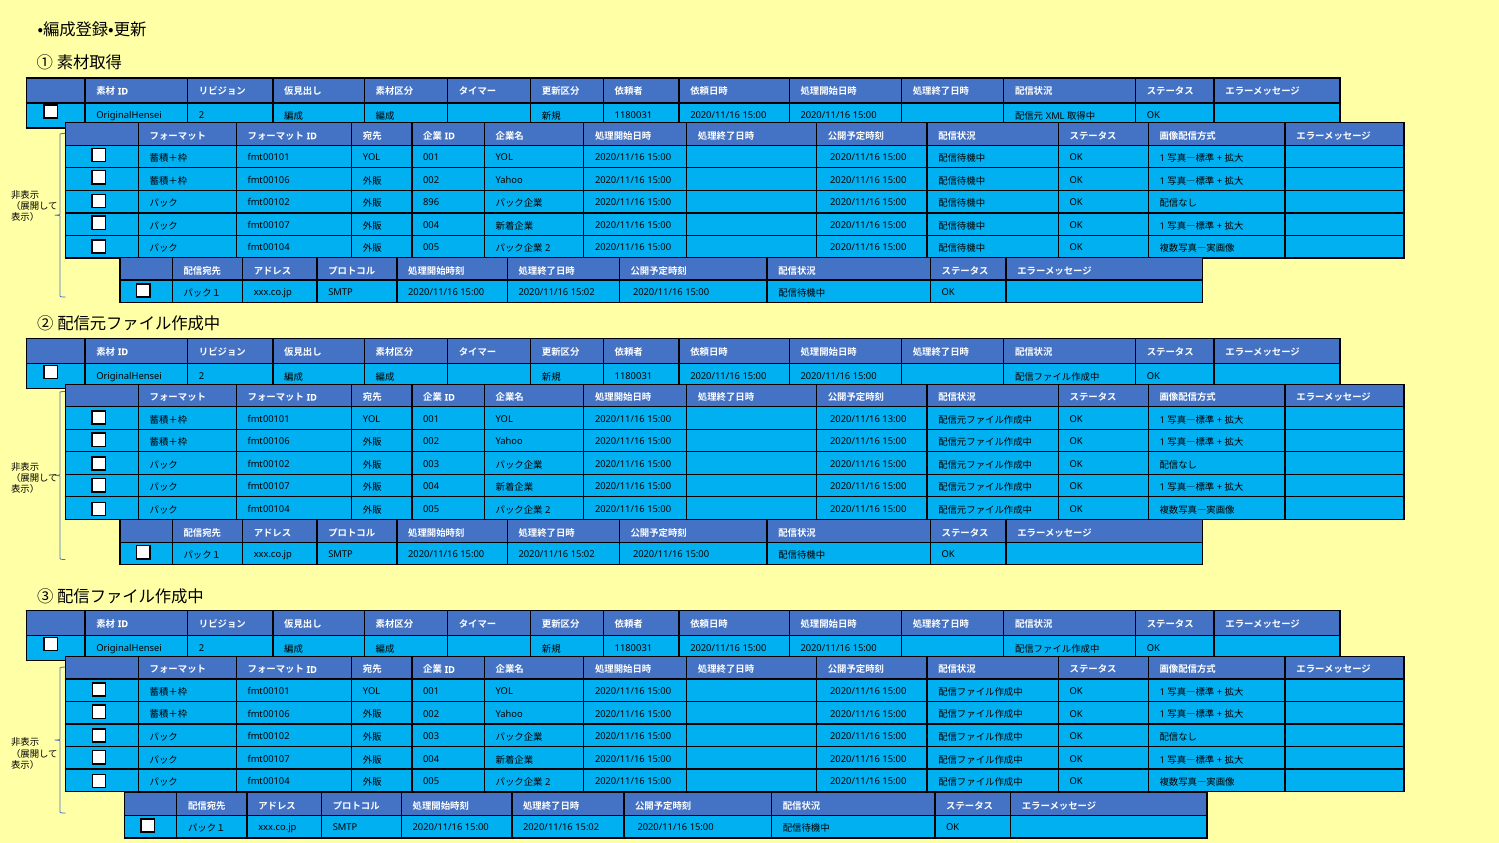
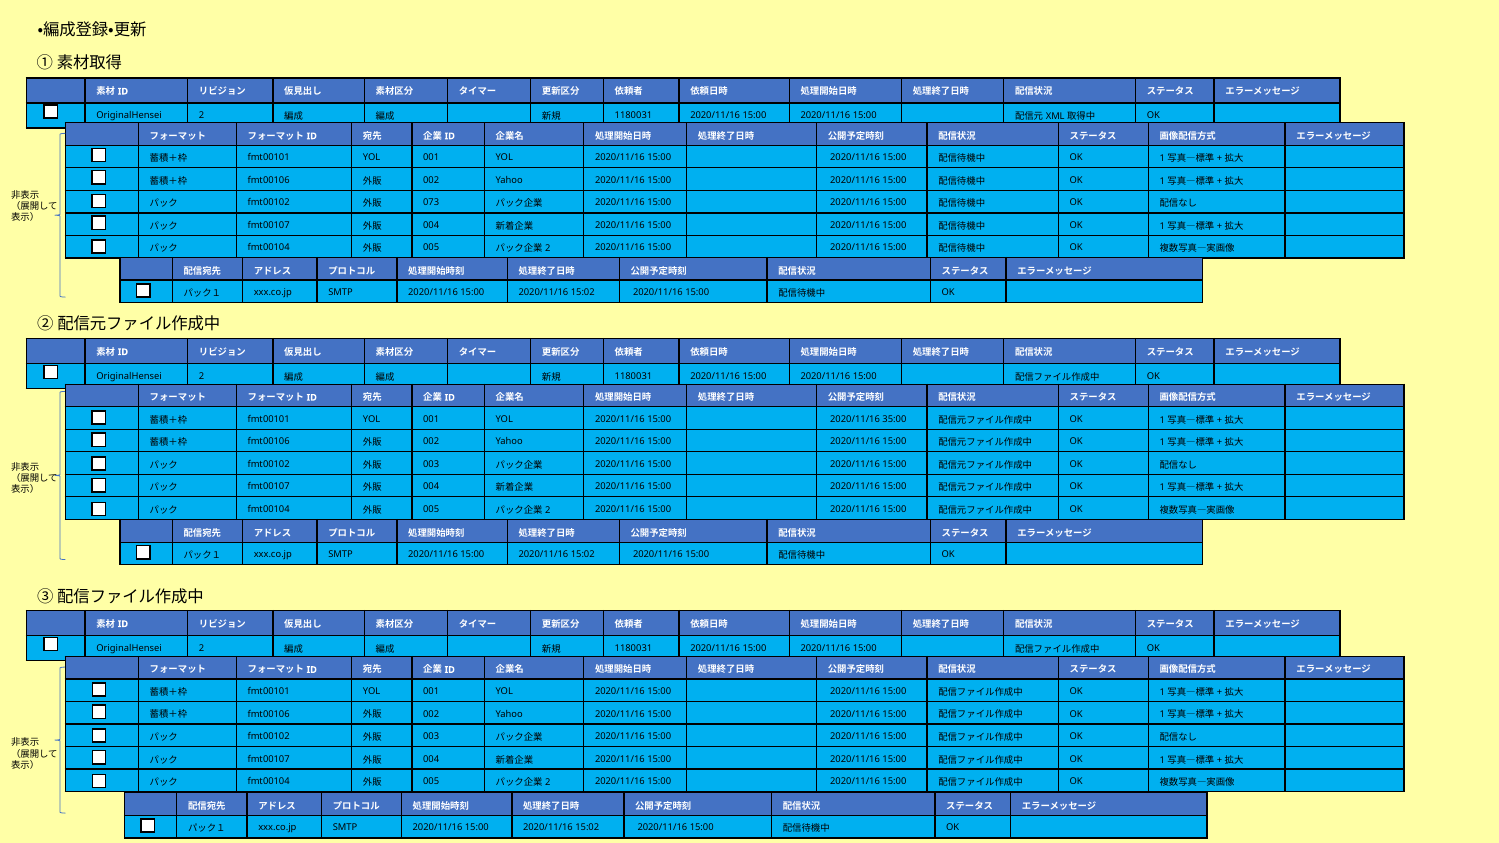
896: 896 -> 073
13:00: 13:00 -> 35:00
